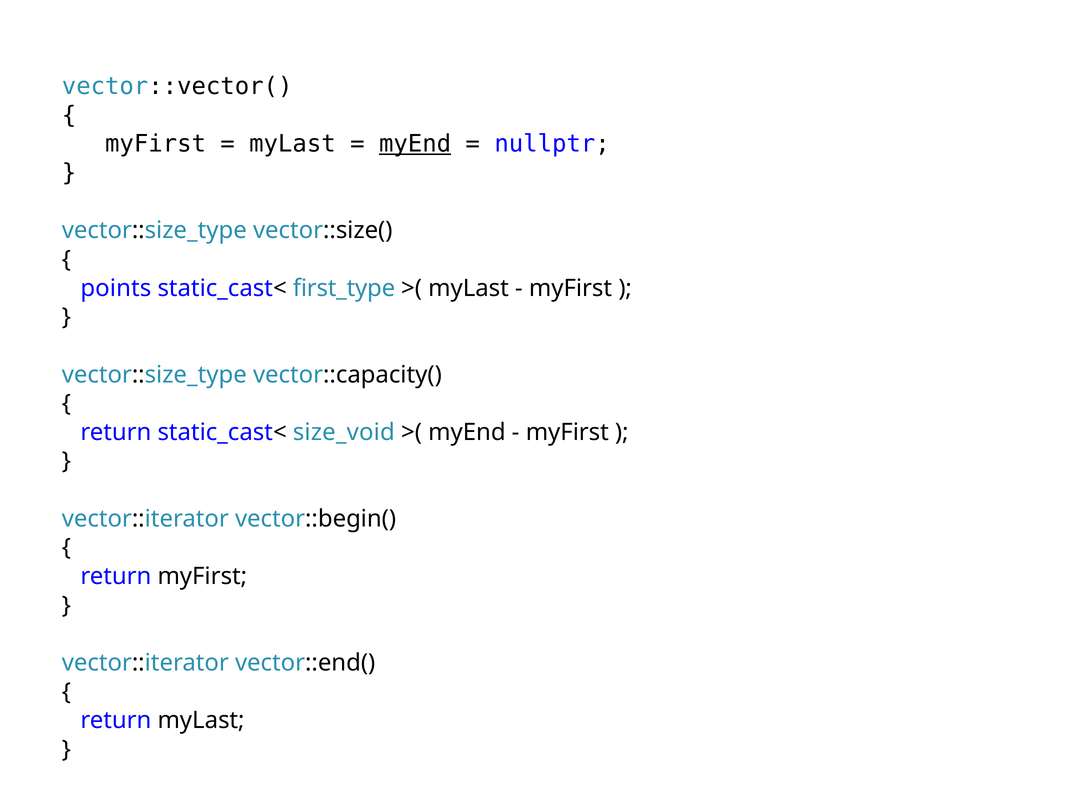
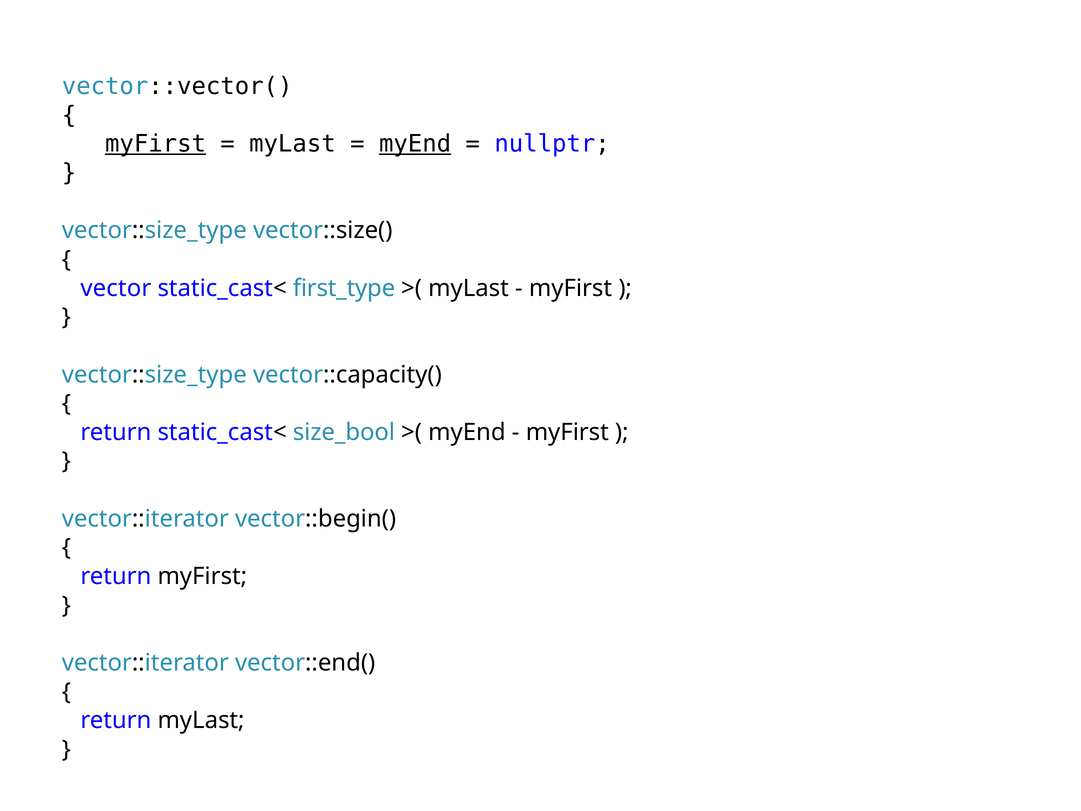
myFirst at (156, 144) underline: none -> present
points: points -> vector
size_void: size_void -> size_bool
